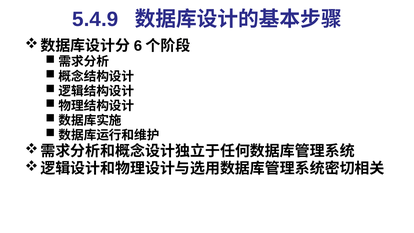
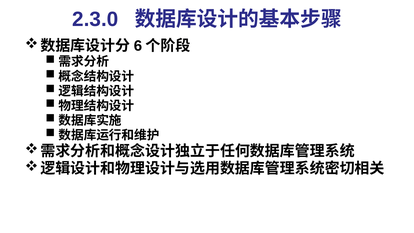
5.4.9: 5.4.9 -> 2.3.0
